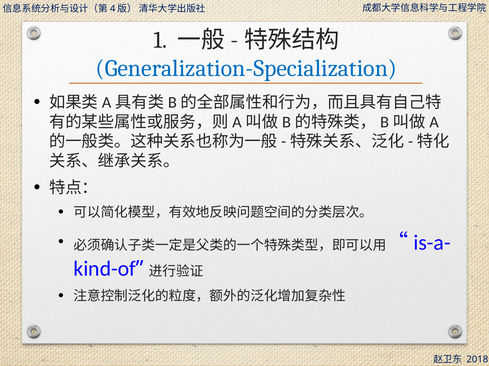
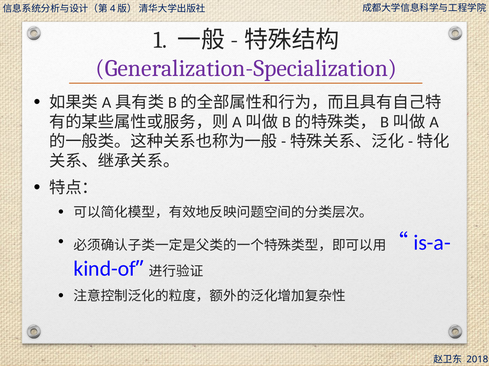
Generalization-Specialization colour: blue -> purple
